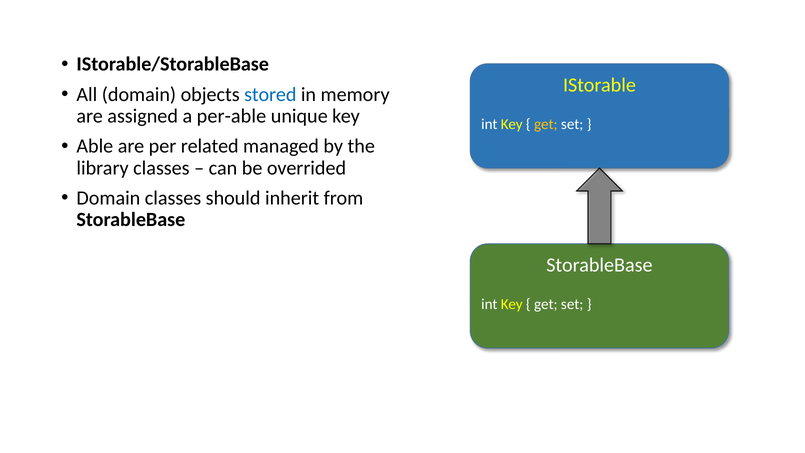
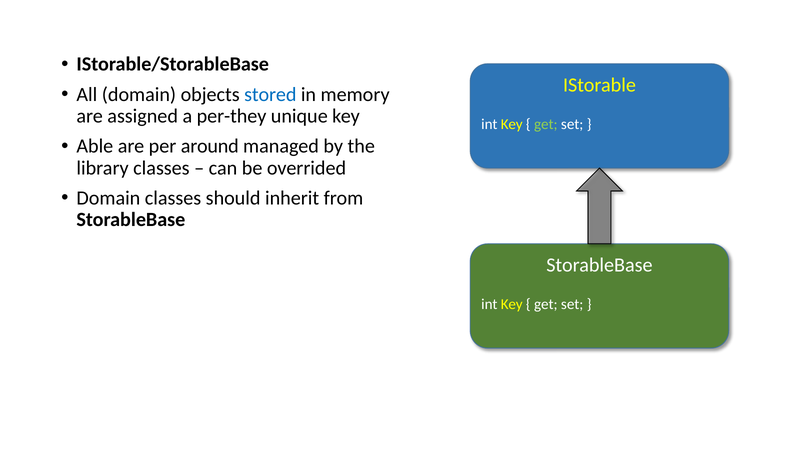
per-able: per-able -> per-they
get at (546, 124) colour: yellow -> light green
related: related -> around
